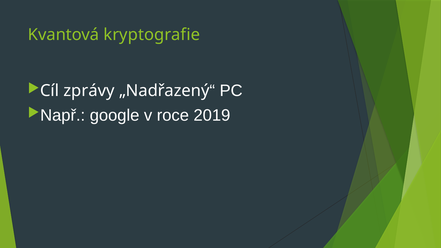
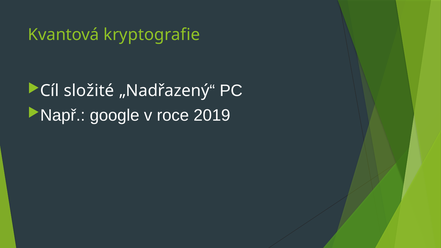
zprávy: zprávy -> složité
